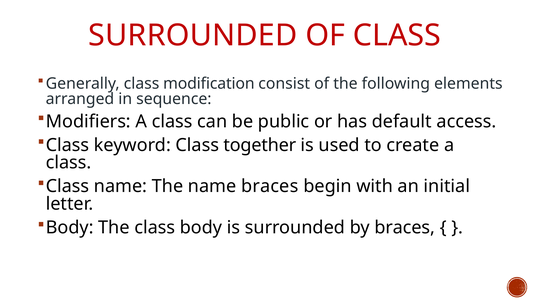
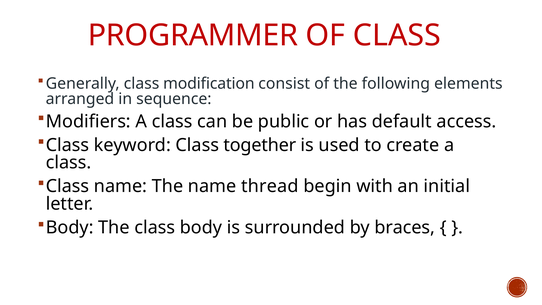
SURROUNDED at (193, 36): SURROUNDED -> PROGRAMMER
name braces: braces -> thread
